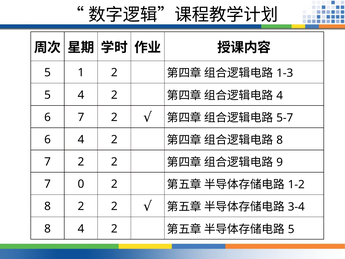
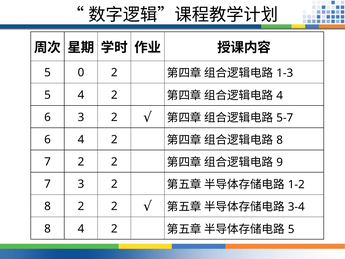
1: 1 -> 0
6 7: 7 -> 3
7 0: 0 -> 3
